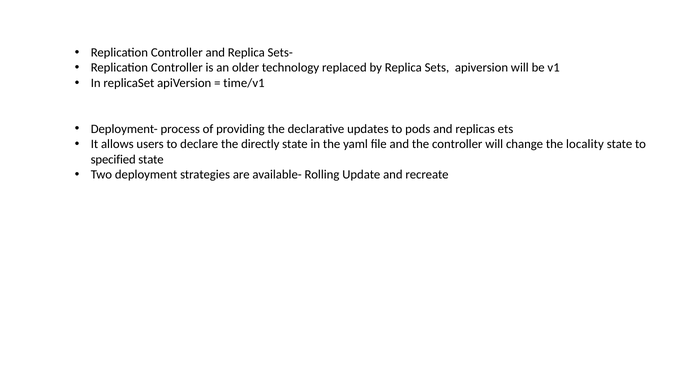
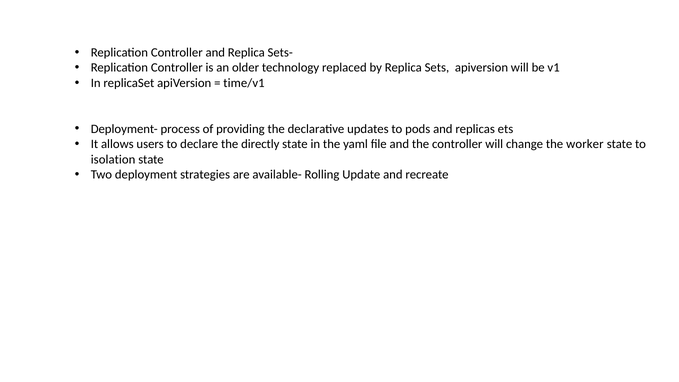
locality: locality -> worker
specified: specified -> isolation
